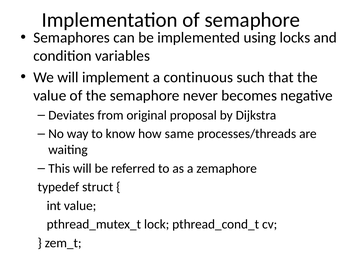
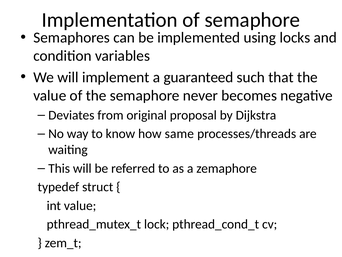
continuous: continuous -> guaranteed
